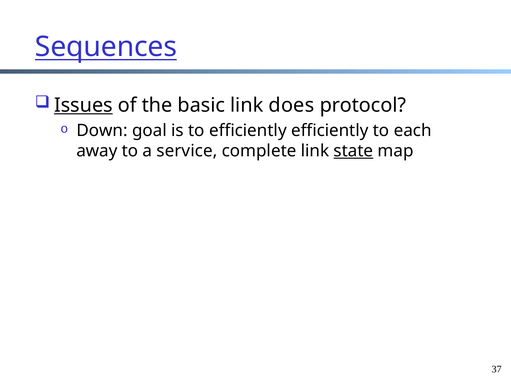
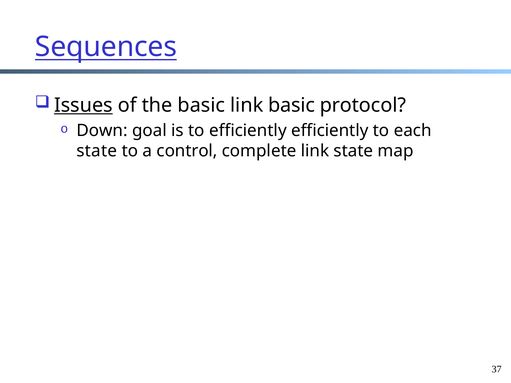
link does: does -> basic
away at (97, 151): away -> state
service: service -> control
state at (353, 151) underline: present -> none
